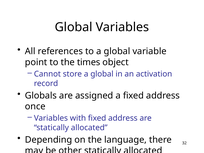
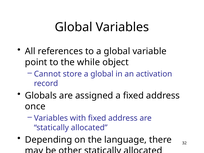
times: times -> while
